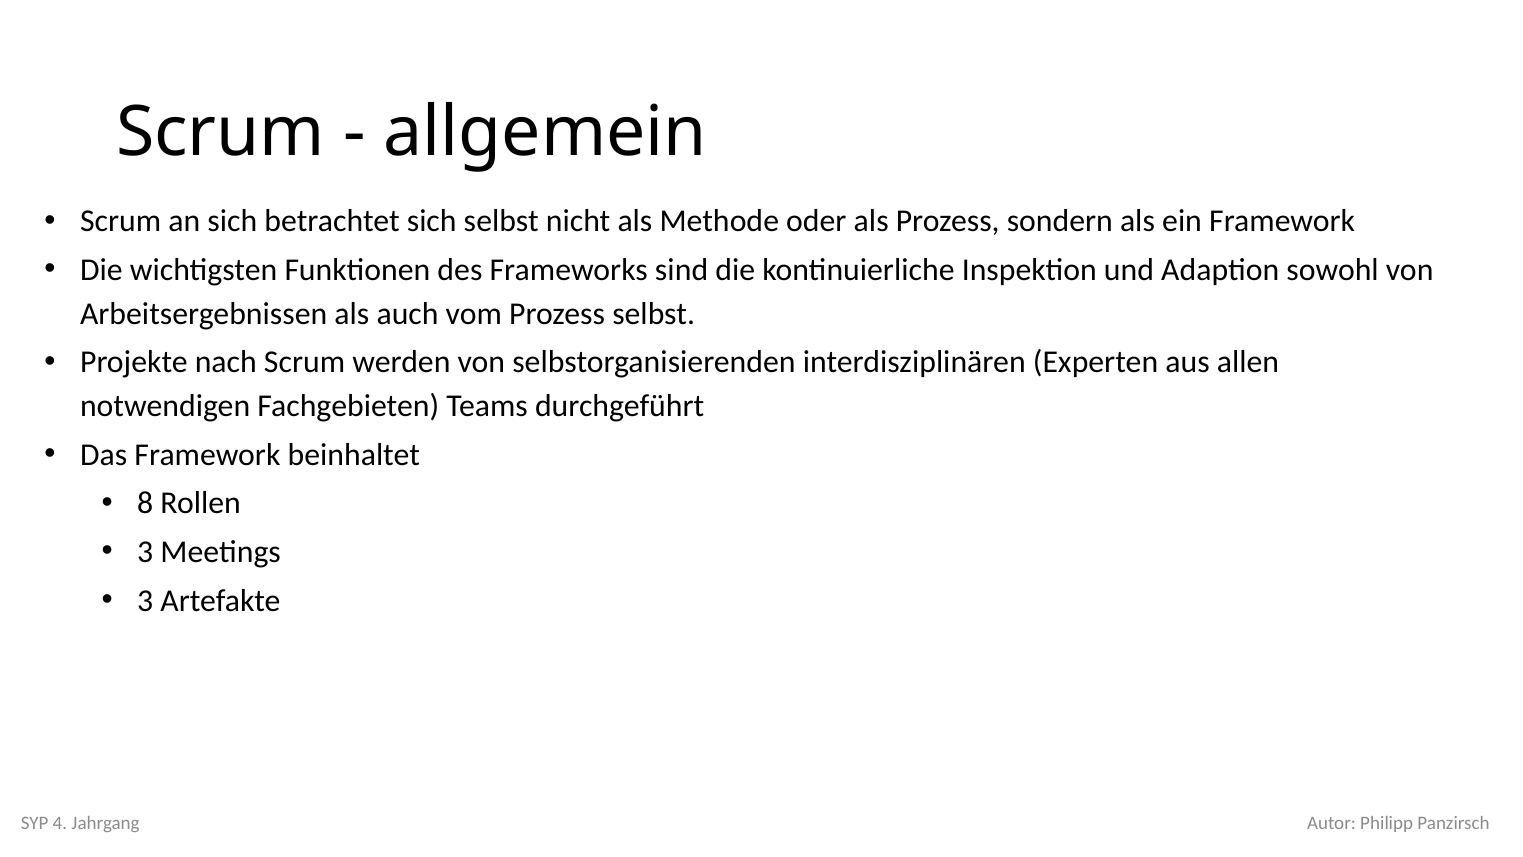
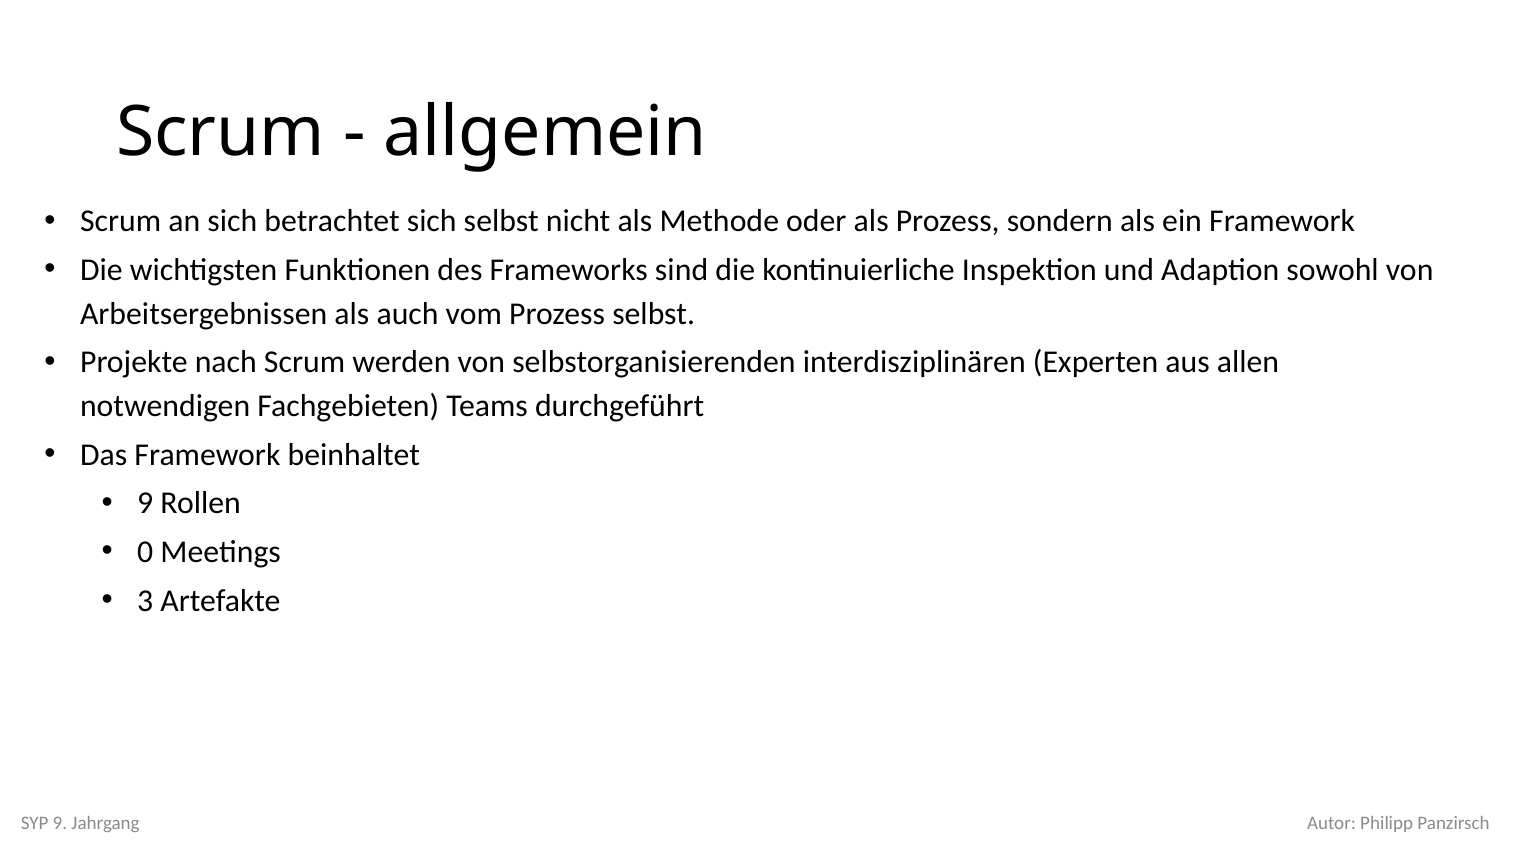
8 at (145, 503): 8 -> 9
3 at (145, 552): 3 -> 0
SYP 4: 4 -> 9
